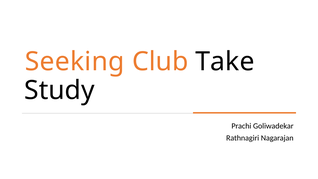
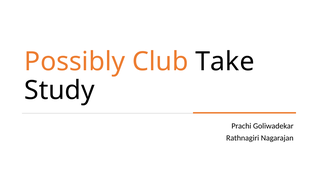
Seeking: Seeking -> Possibly
